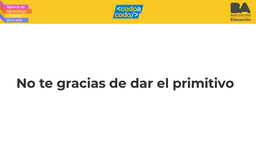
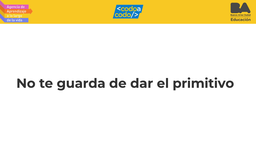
gracias: gracias -> guarda
